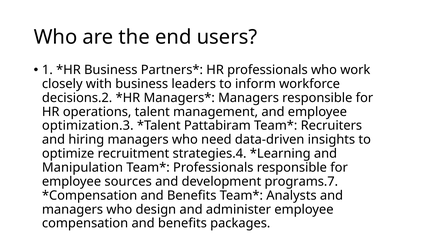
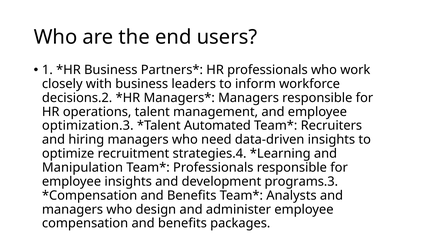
Pattabiram: Pattabiram -> Automated
employee sources: sources -> insights
programs.7: programs.7 -> programs.3
